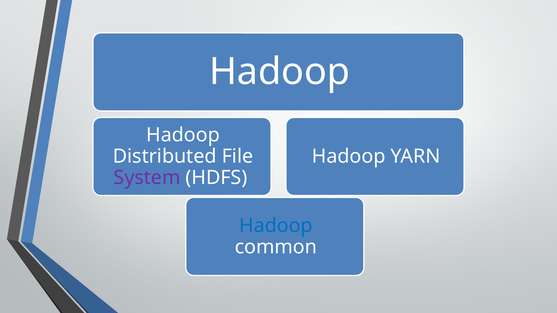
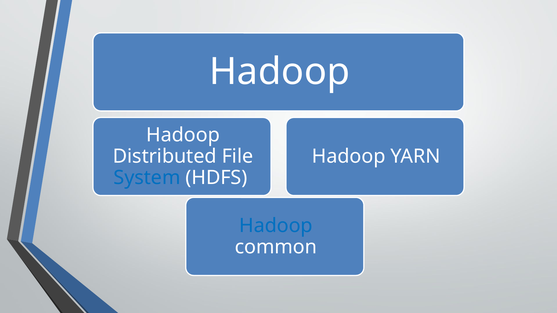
System colour: purple -> blue
